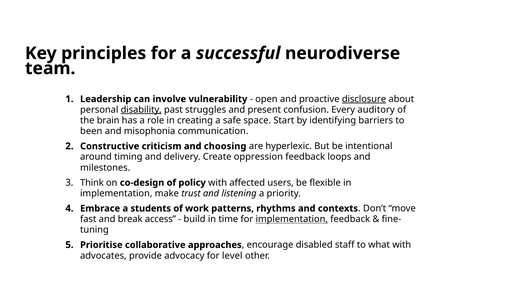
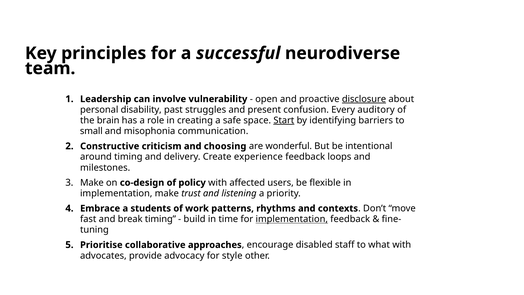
disability underline: present -> none
Start underline: none -> present
been: been -> small
hyperlexic: hyperlexic -> wonderful
oppression: oppression -> experience
Think at (92, 183): Think -> Make
break access: access -> timing
level: level -> style
